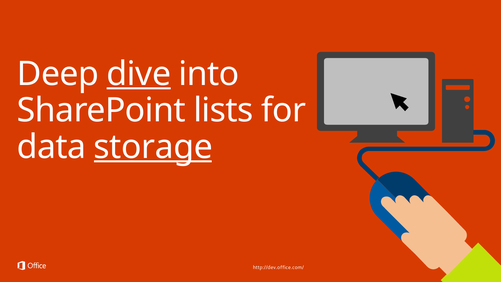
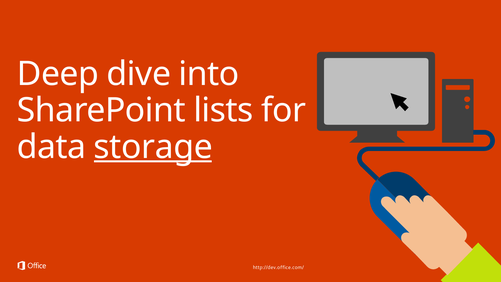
dive underline: present -> none
